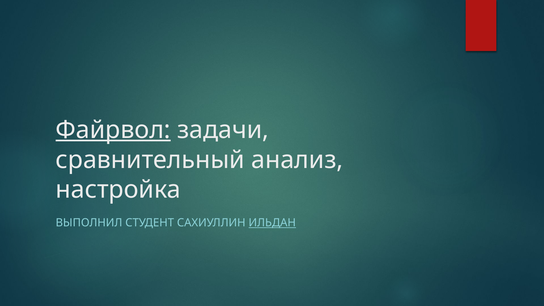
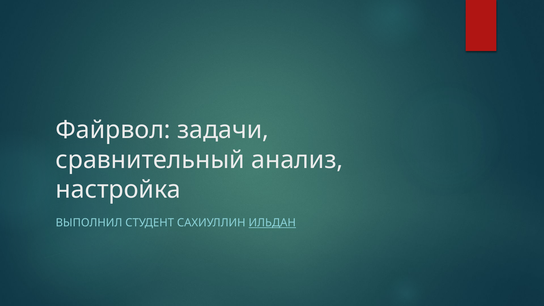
Файрвол underline: present -> none
